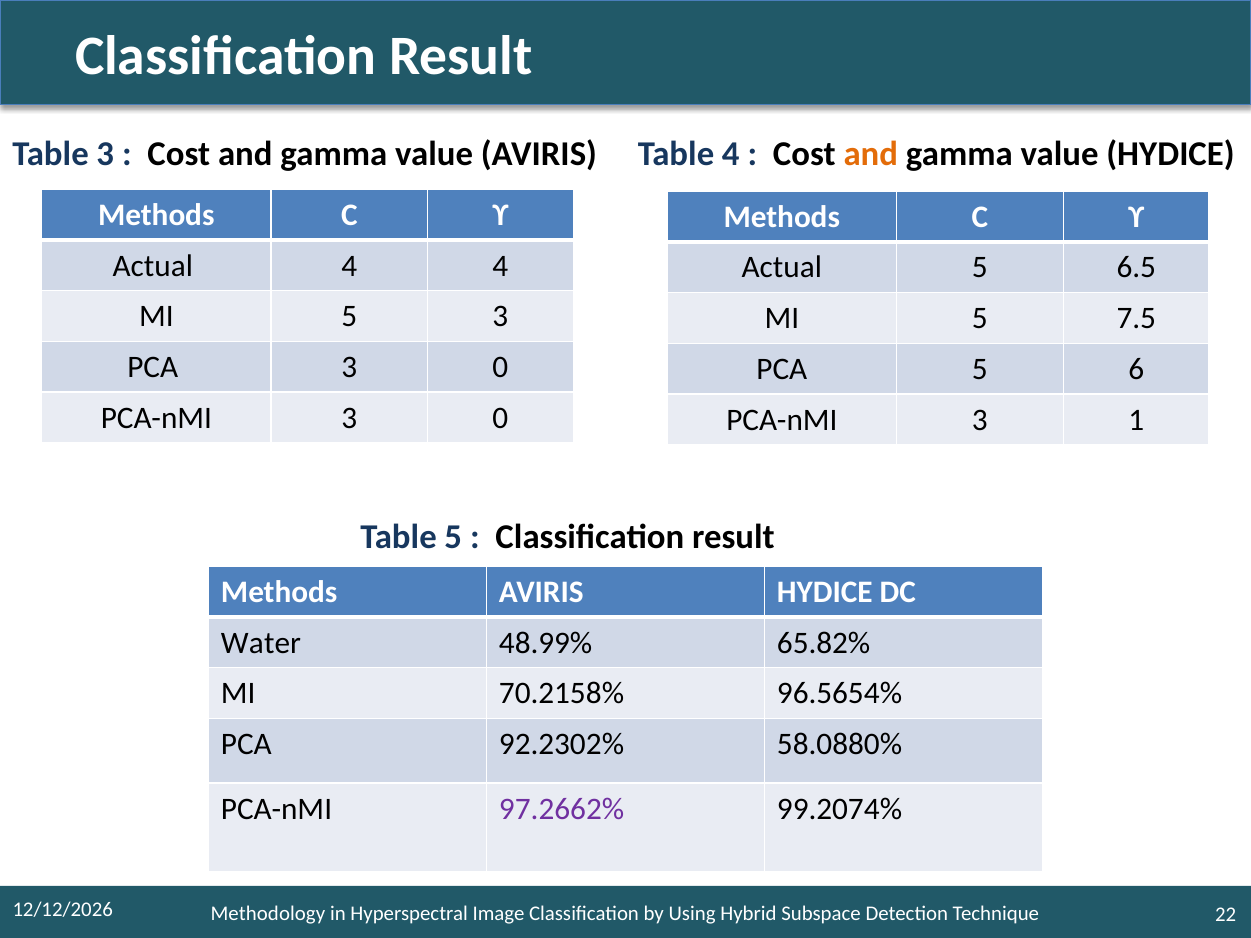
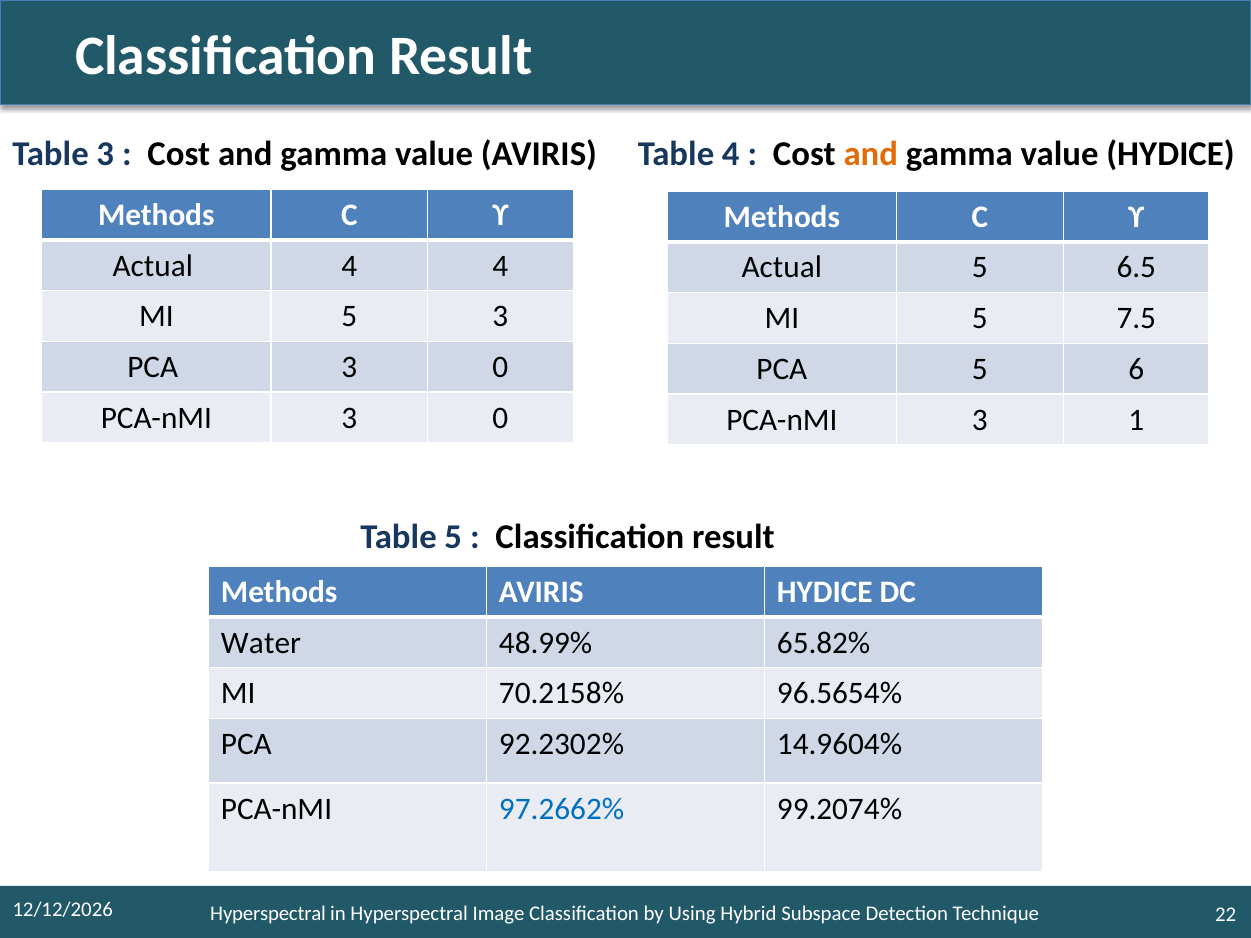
58.0880%: 58.0880% -> 14.9604%
97.2662% colour: purple -> blue
Methodology at (268, 914): Methodology -> Hyperspectral
